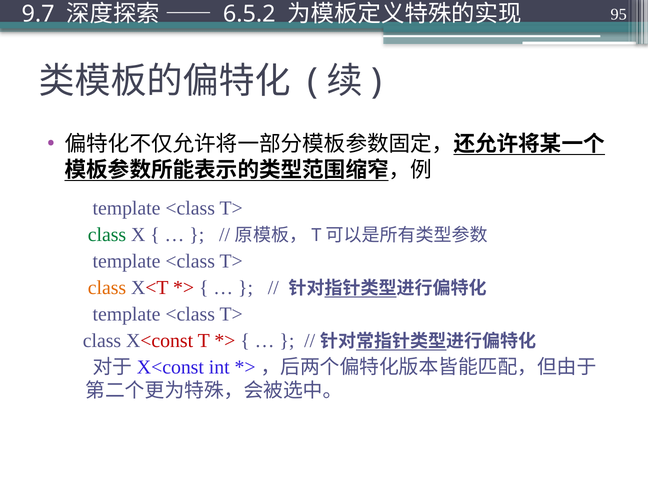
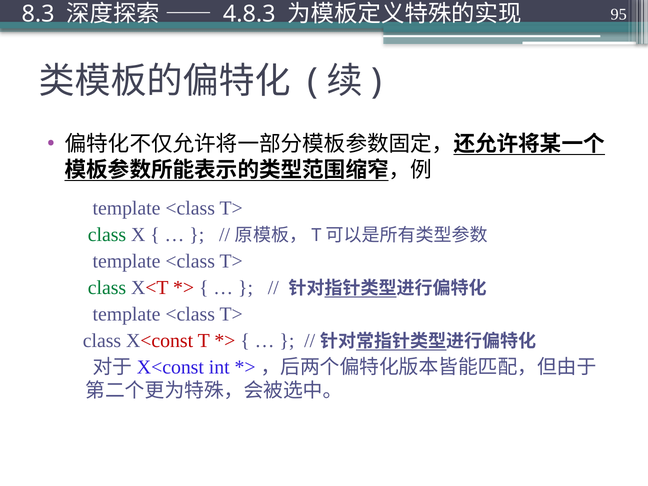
9.7: 9.7 -> 8.3
6.5.2: 6.5.2 -> 4.8.3
class at (107, 288) colour: orange -> green
